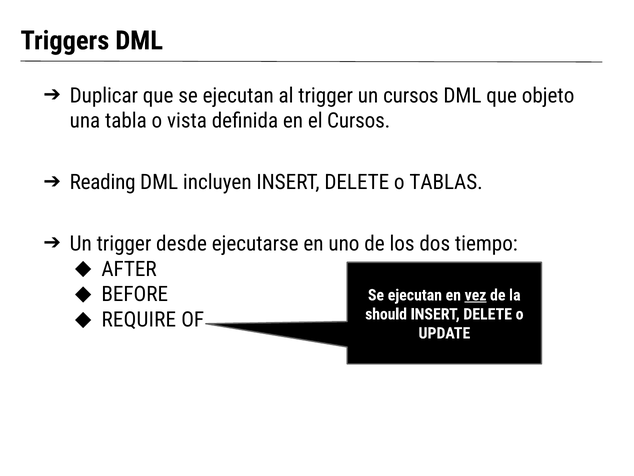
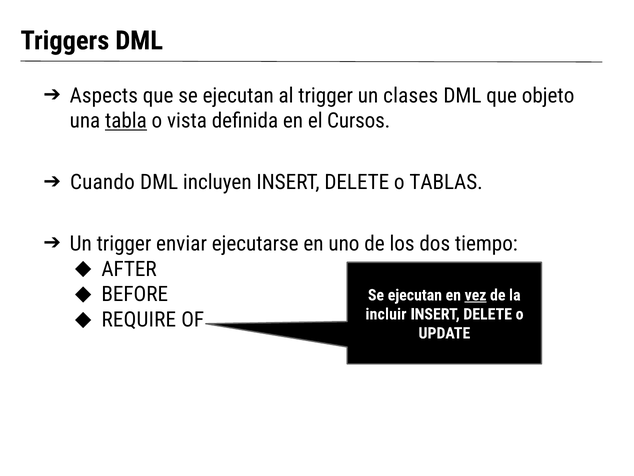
Duplicar: Duplicar -> Aspects
un cursos: cursos -> clases
tabla underline: none -> present
Reading: Reading -> Cuando
desde: desde -> enviar
should: should -> incluir
